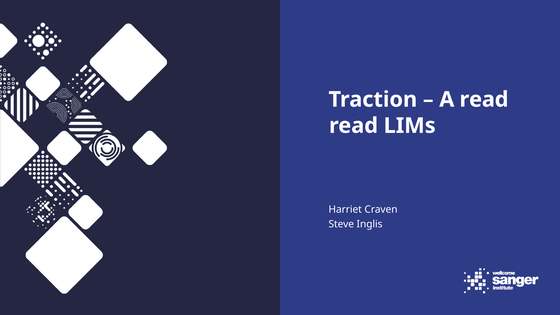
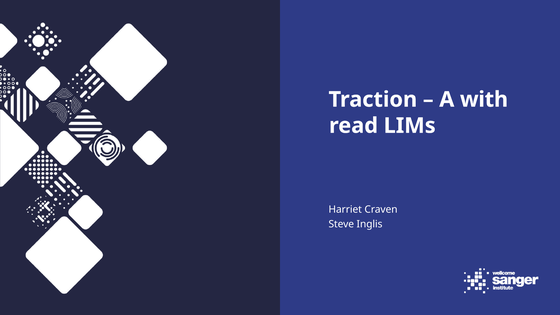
A read: read -> with
